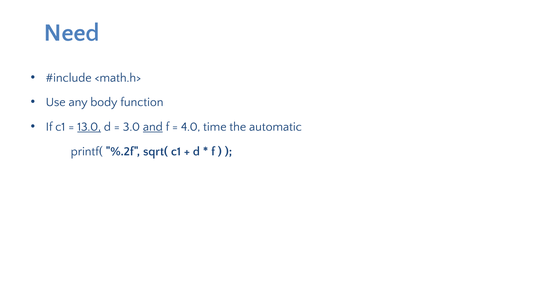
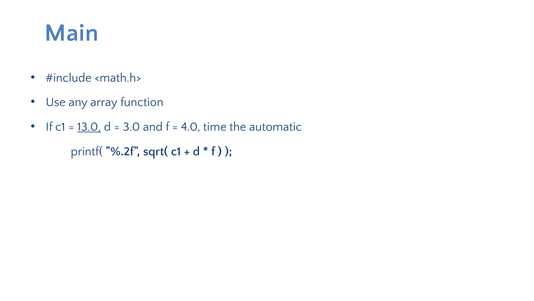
Need: Need -> Main
body: body -> array
and underline: present -> none
